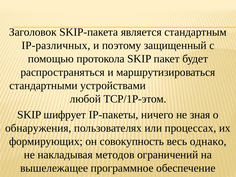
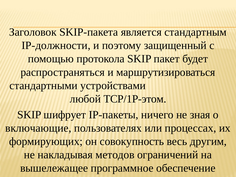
IP-различных: IP-различных -> IP-должности
обнаружения: обнаружения -> включающие
однако: однако -> другим
